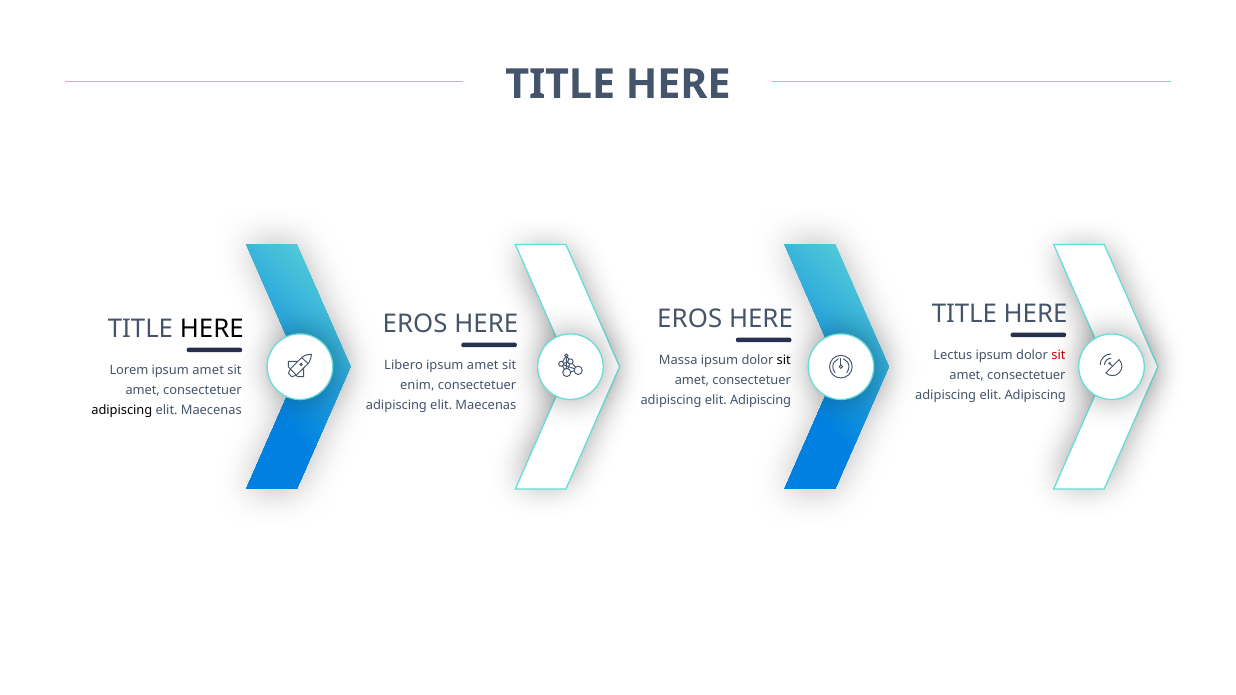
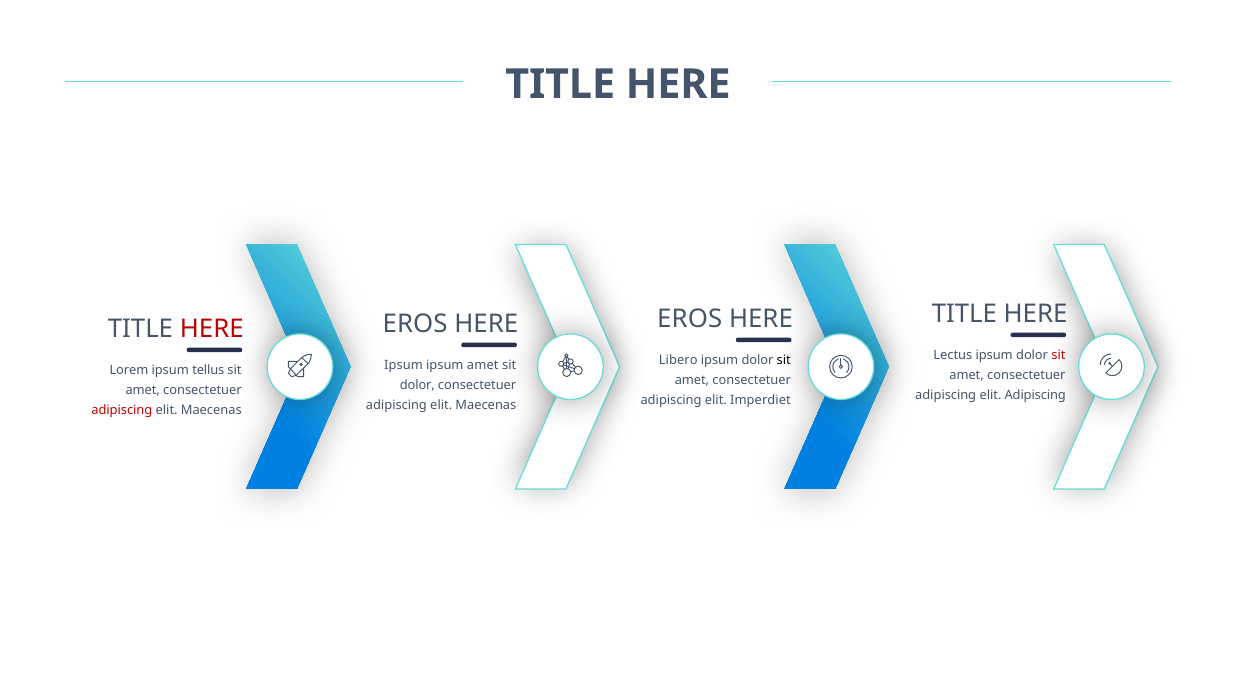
HERE at (212, 329) colour: black -> red
Massa: Massa -> Libero
Libero at (404, 365): Libero -> Ipsum
Lorem ipsum amet: amet -> tellus
enim at (417, 385): enim -> dolor
Adipiscing at (761, 401): Adipiscing -> Imperdiet
adipiscing at (122, 411) colour: black -> red
